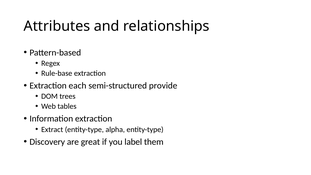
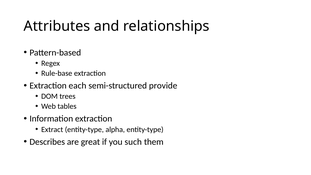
Discovery: Discovery -> Describes
label: label -> such
